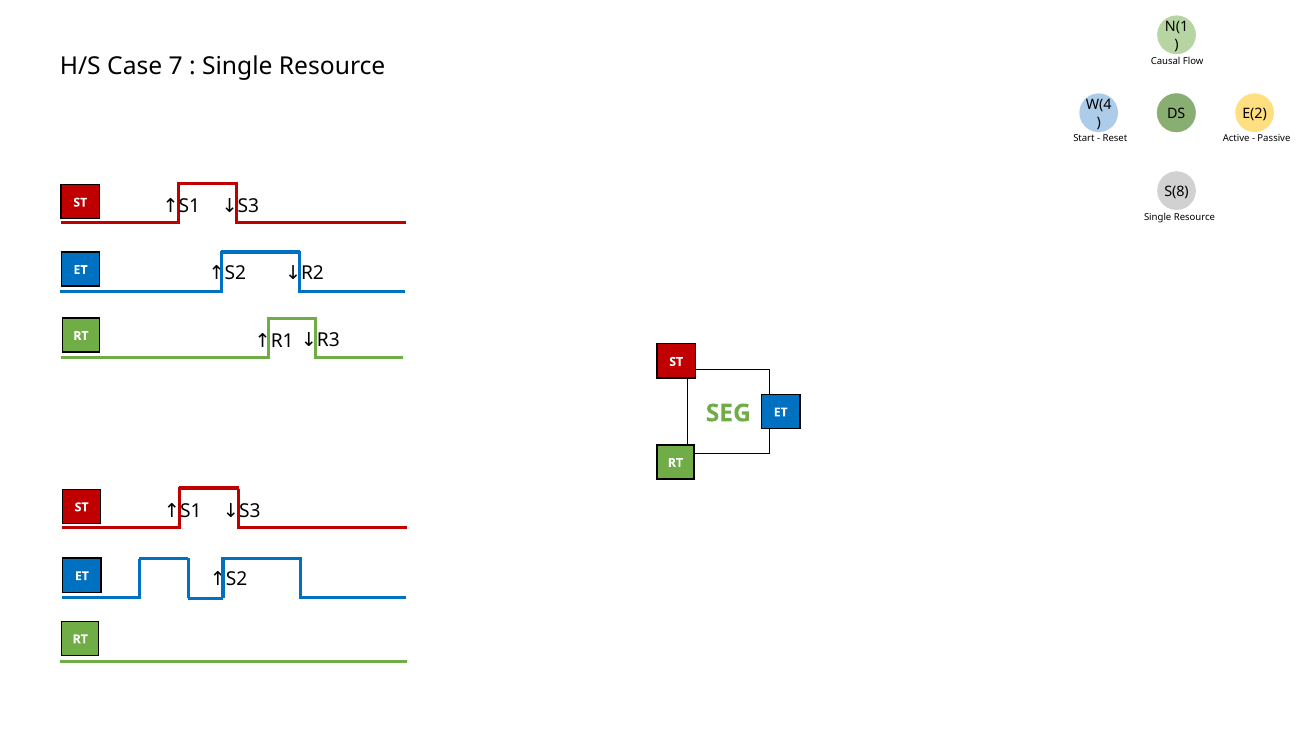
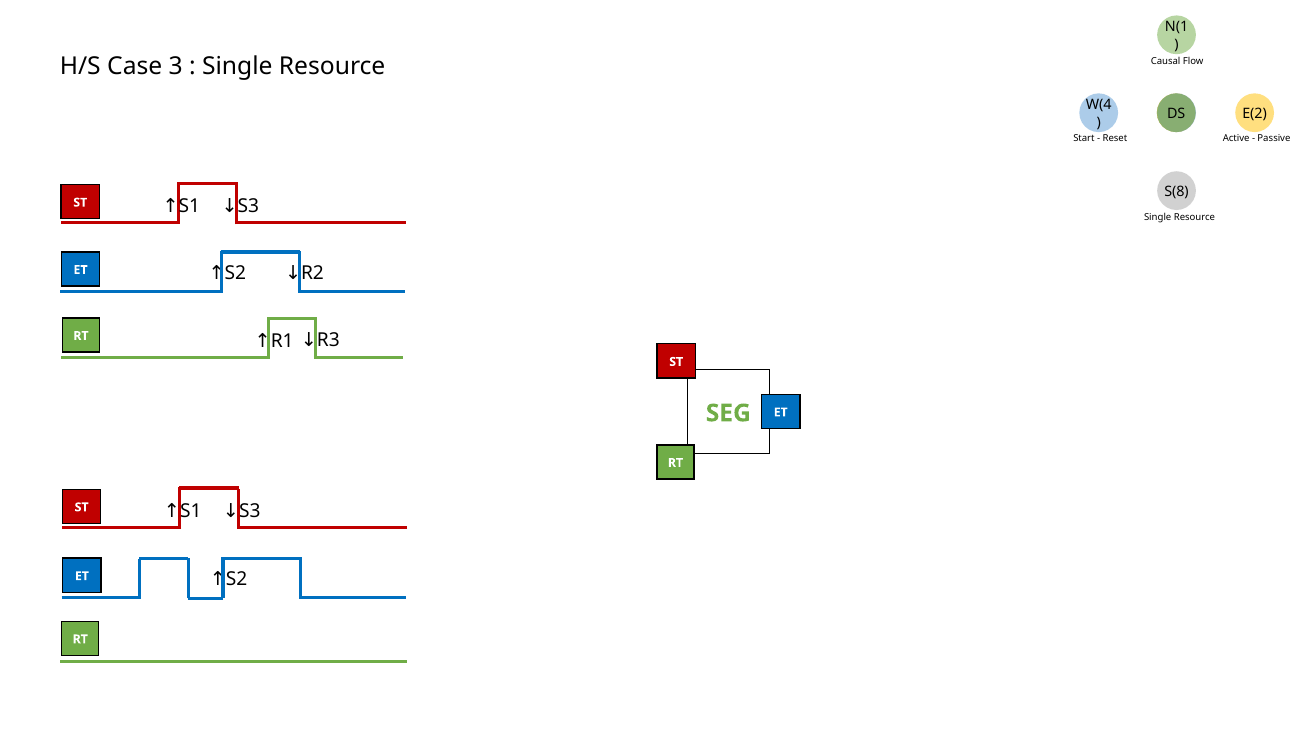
7: 7 -> 3
